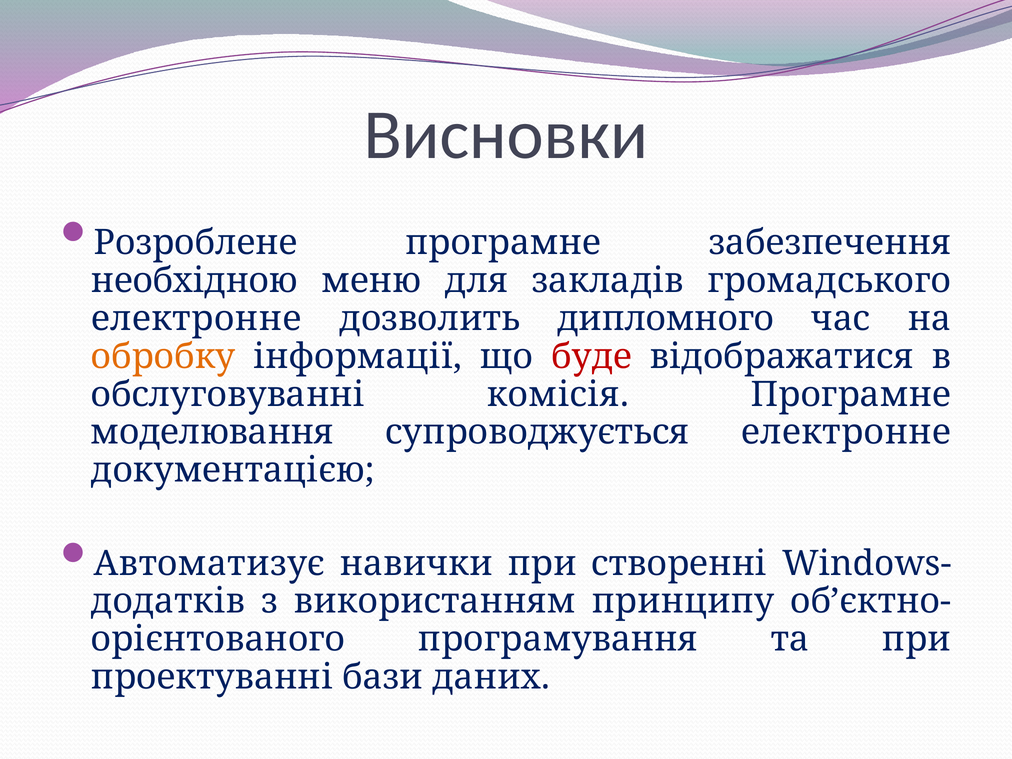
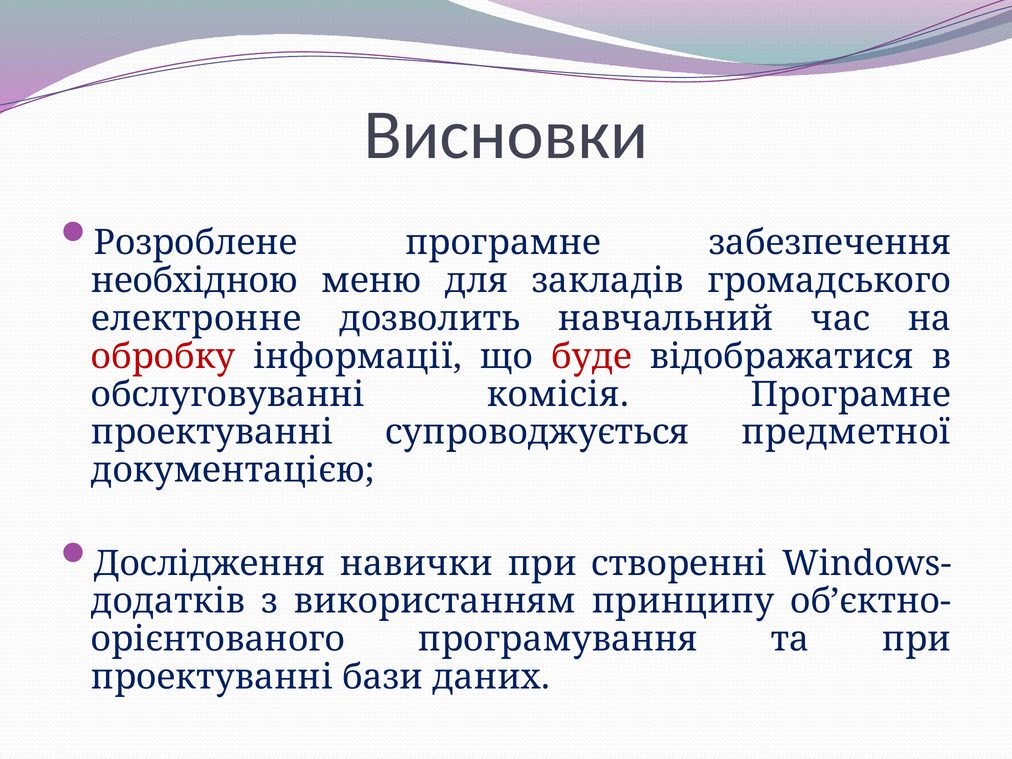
дипломного: дипломного -> навчальний
обробку colour: orange -> red
моделювання at (212, 432): моделювання -> проектуванні
супроводжується електронне: електронне -> предметної
Автоматизує: Автоматизує -> Дослідження
